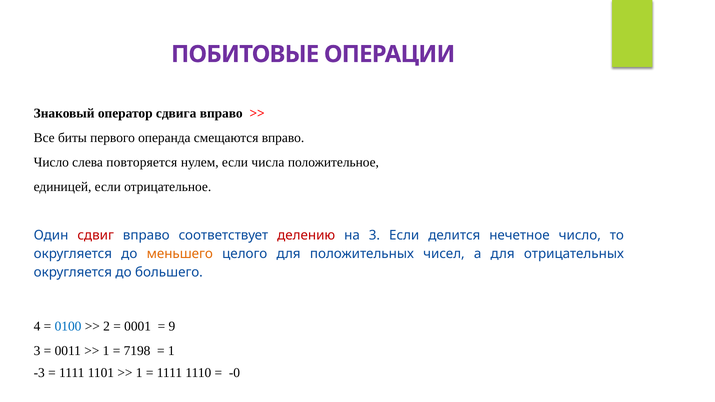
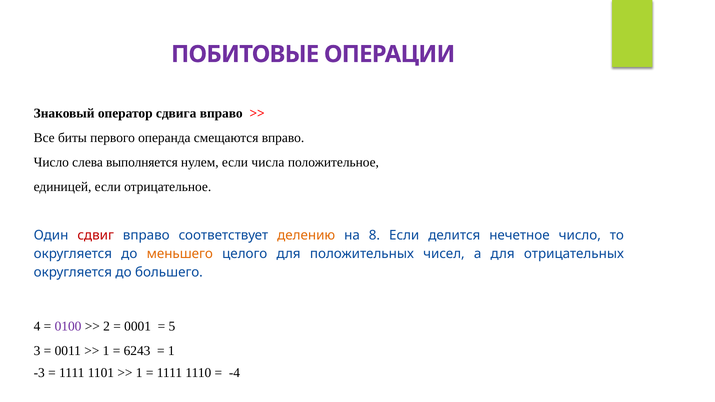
повторяется: повторяется -> выполняется
делению colour: red -> orange
на 3: 3 -> 8
0100 colour: blue -> purple
9: 9 -> 5
7198: 7198 -> 6243
-0: -0 -> -4
